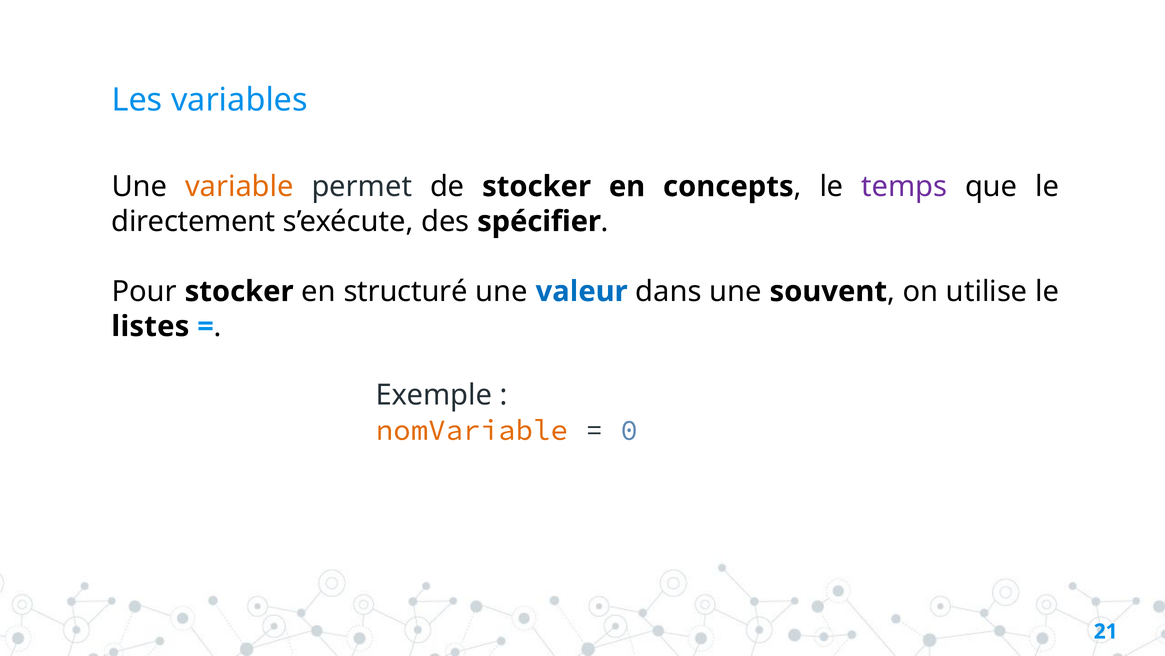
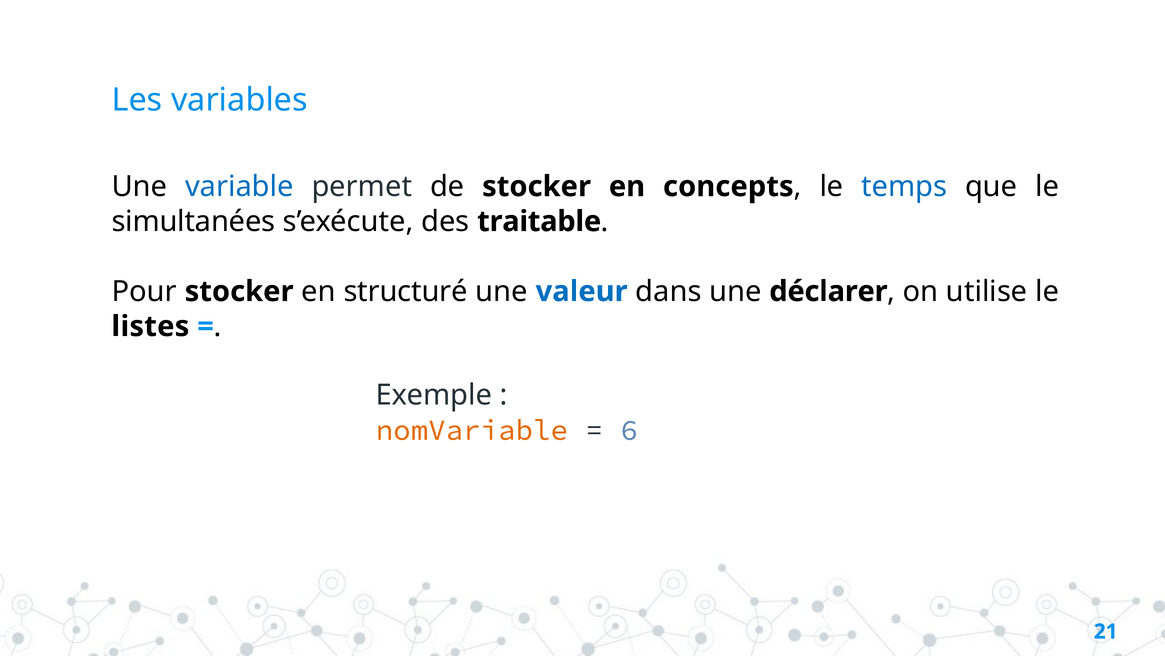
variable colour: orange -> blue
temps colour: purple -> blue
directement: directement -> simultanées
spécifier: spécifier -> traitable
souvent: souvent -> déclarer
0: 0 -> 6
